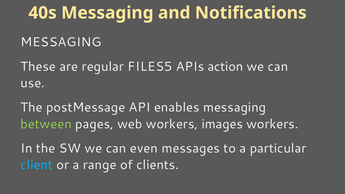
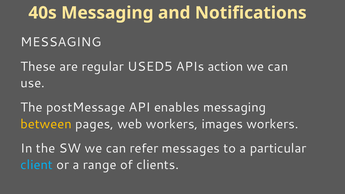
FILES5: FILES5 -> USED5
between colour: light green -> yellow
even: even -> refer
